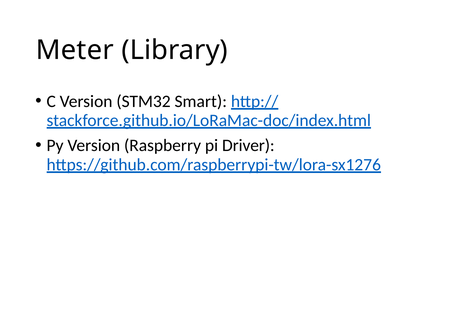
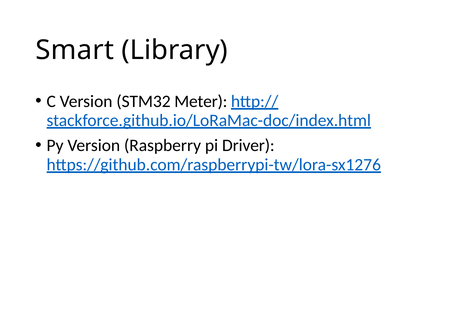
Meter: Meter -> Smart
Smart: Smart -> Meter
